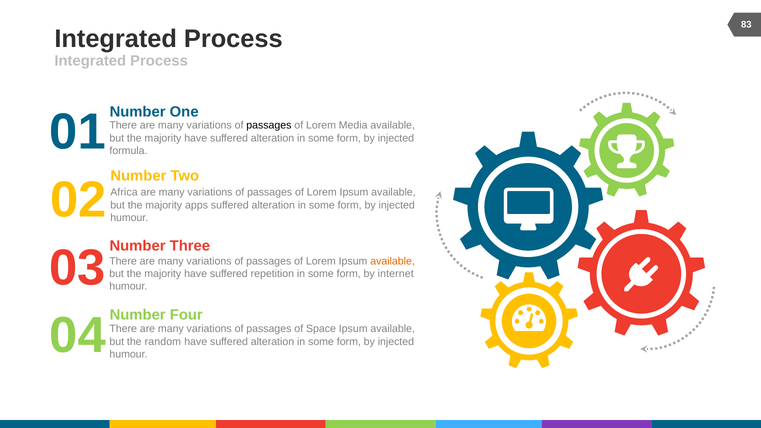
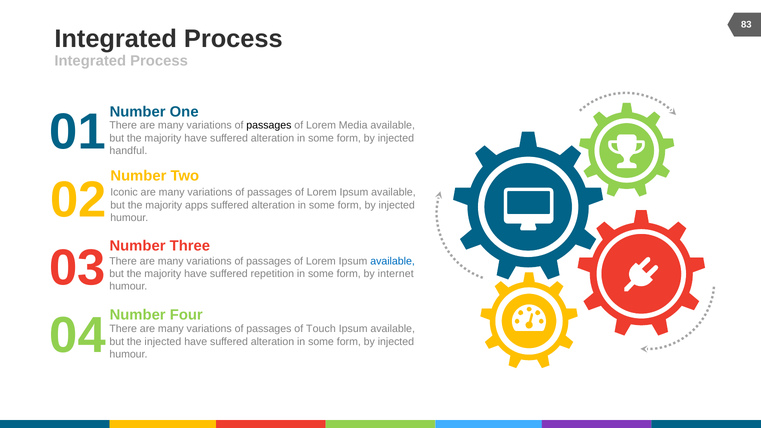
formula: formula -> handful
Africa: Africa -> Iconic
available at (393, 261) colour: orange -> blue
Space: Space -> Touch
the random: random -> injected
